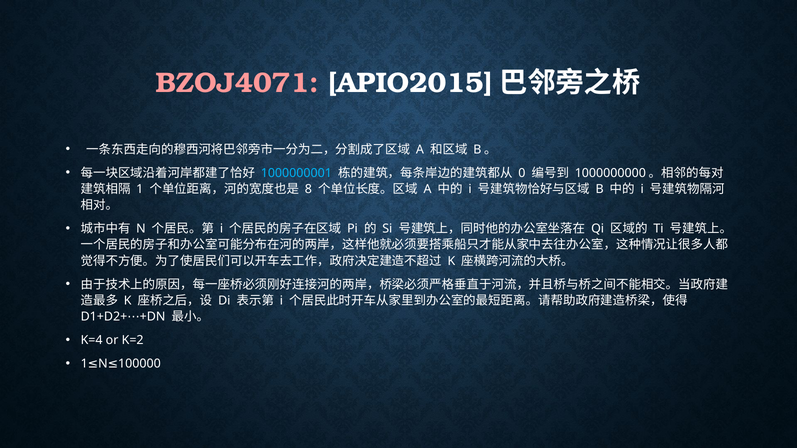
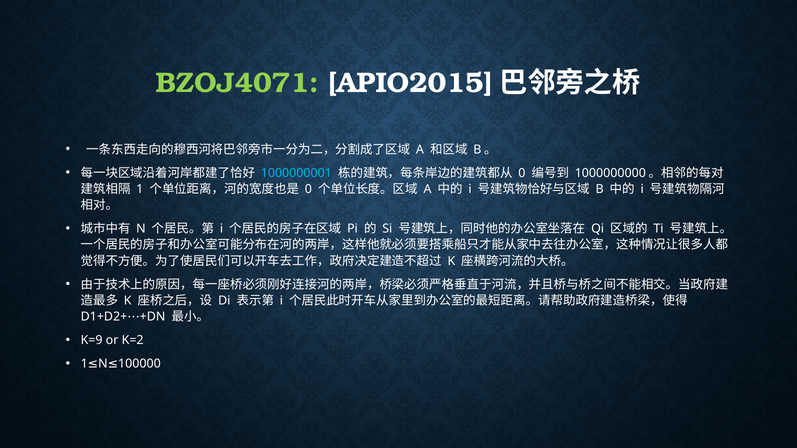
BZOJ4071 colour: pink -> light green
8 at (308, 189): 8 -> 0
K=4: K=4 -> K=9
